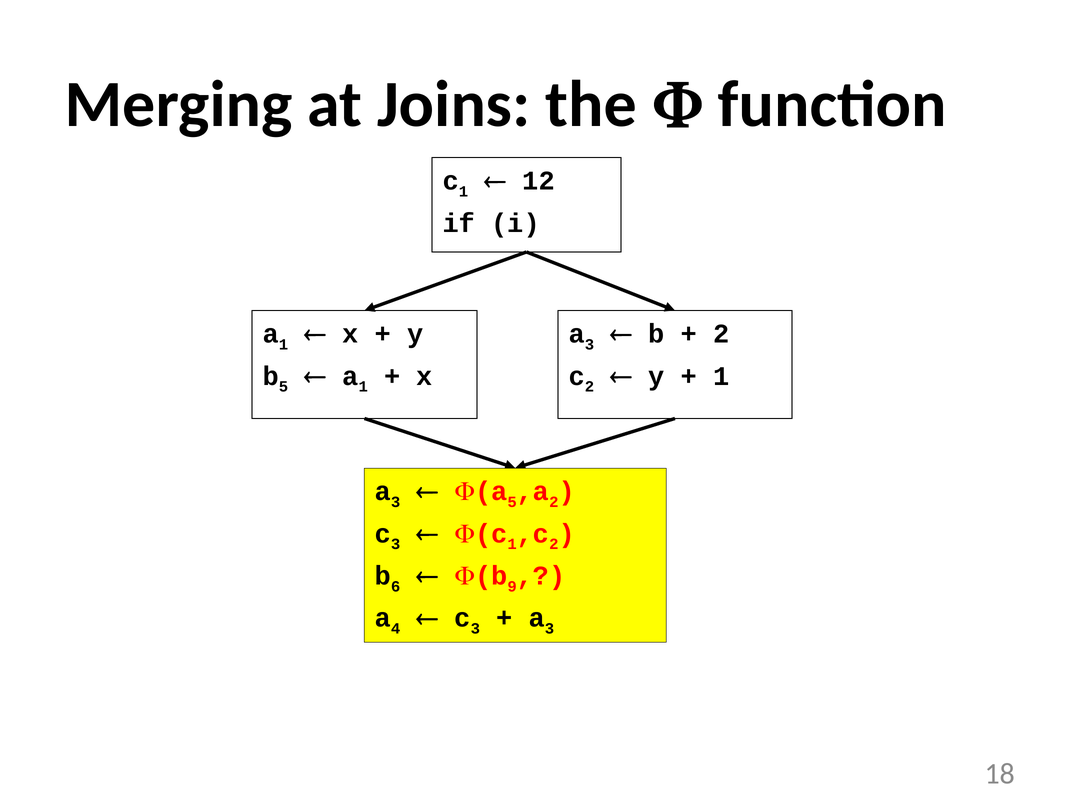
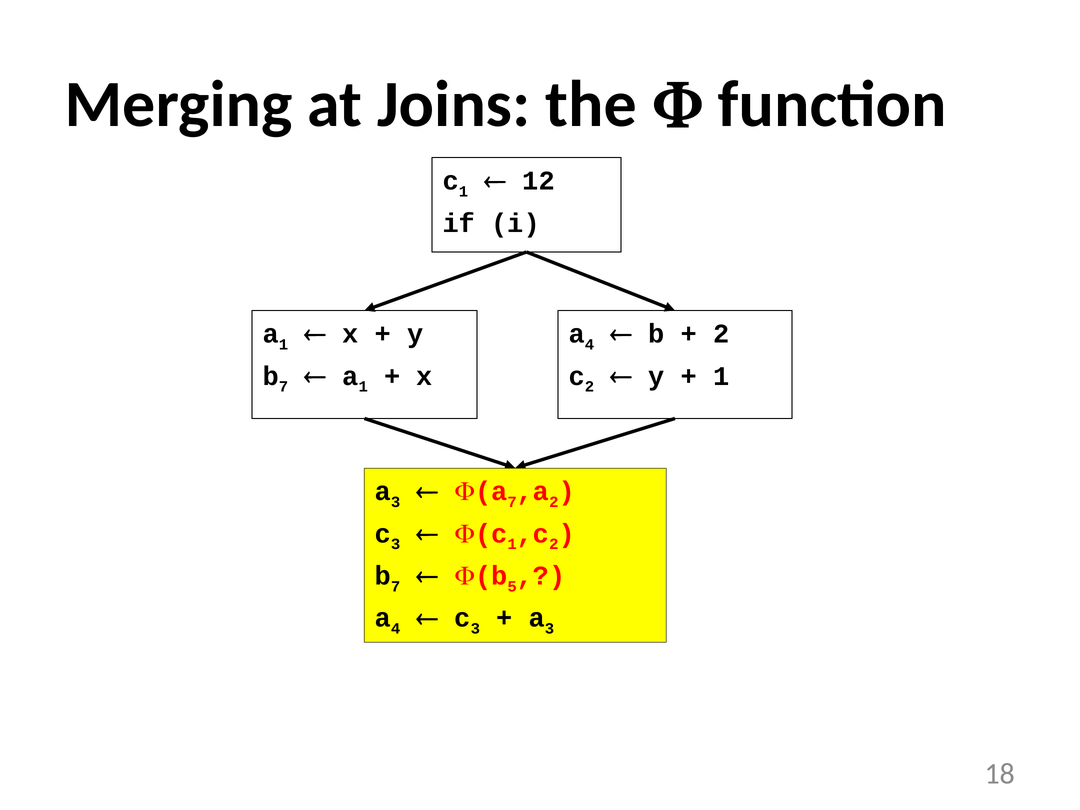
3 at (590, 344): 3 -> 4
5 at (284, 387): 5 -> 7
5 at (512, 502): 5 -> 7
6 at (396, 586): 6 -> 7
9: 9 -> 5
